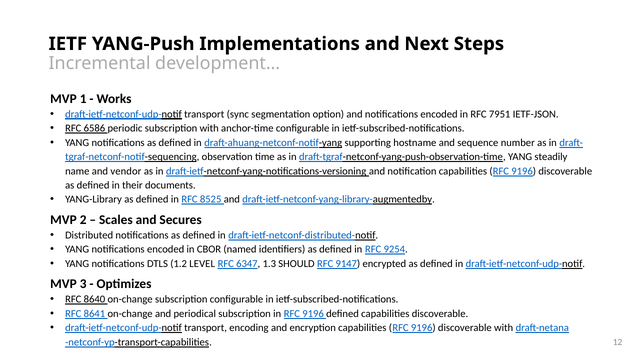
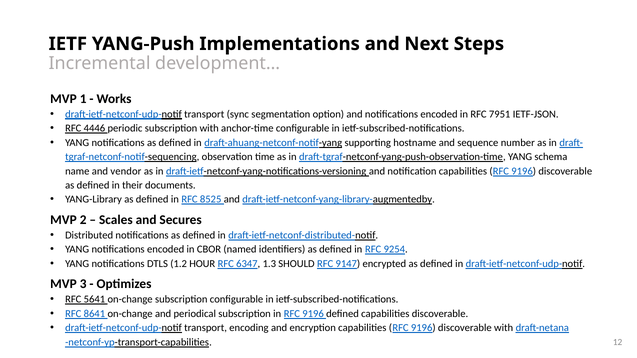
6586: 6586 -> 4446
steadily: steadily -> schema
LEVEL: LEVEL -> HOUR
8640: 8640 -> 5641
